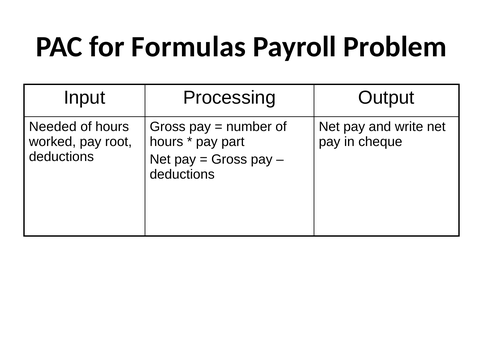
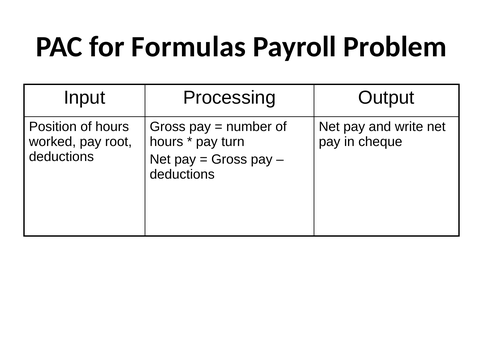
Needed: Needed -> Position
part: part -> turn
